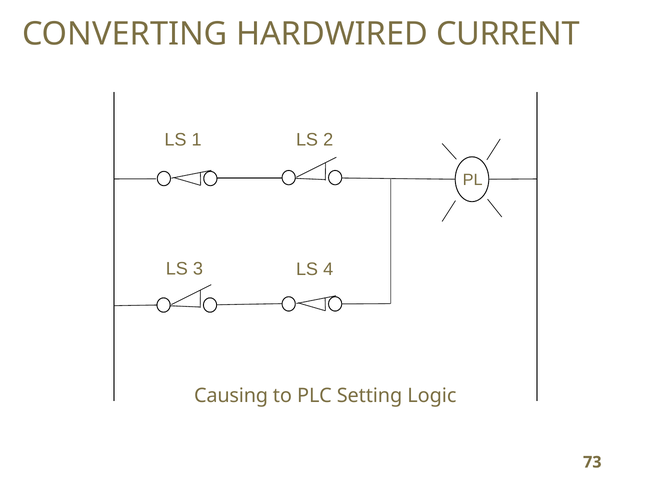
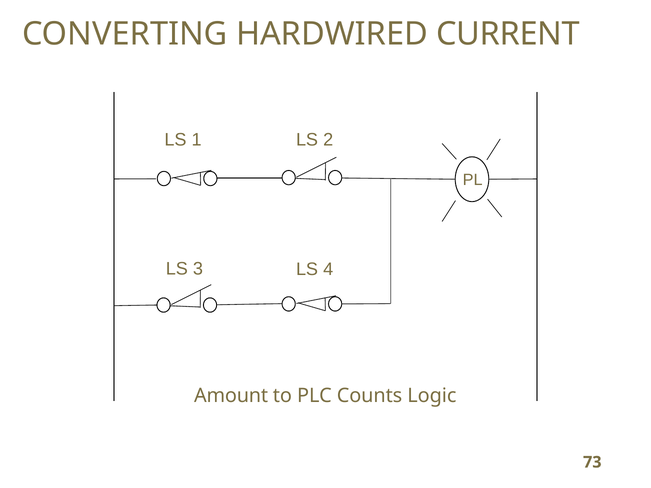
Causing: Causing -> Amount
Setting: Setting -> Counts
